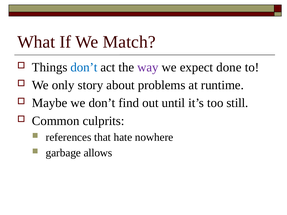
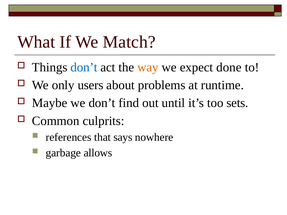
way colour: purple -> orange
story: story -> users
still: still -> sets
hate: hate -> says
